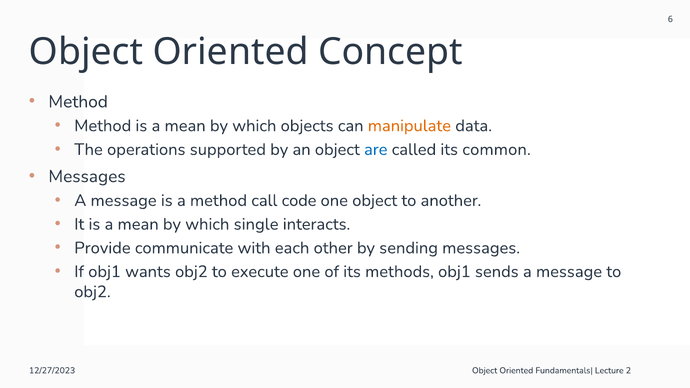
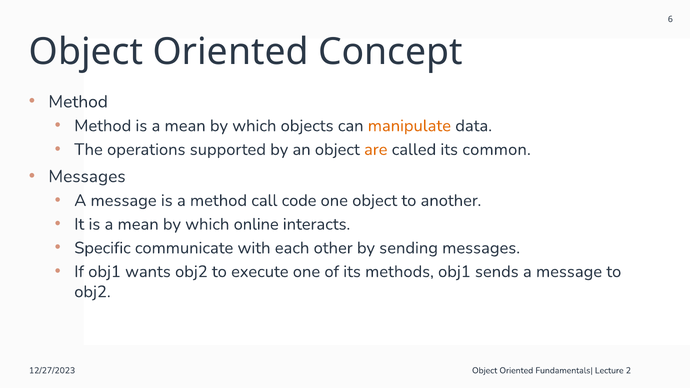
are colour: blue -> orange
single: single -> online
Provide: Provide -> Specific
